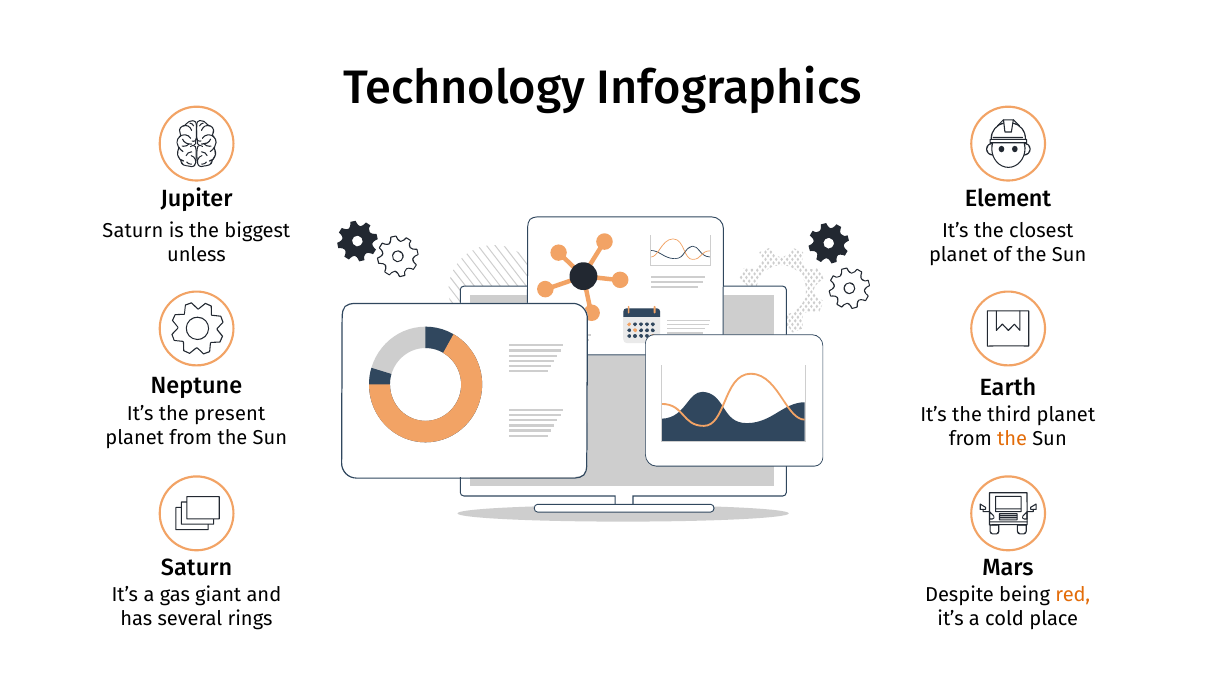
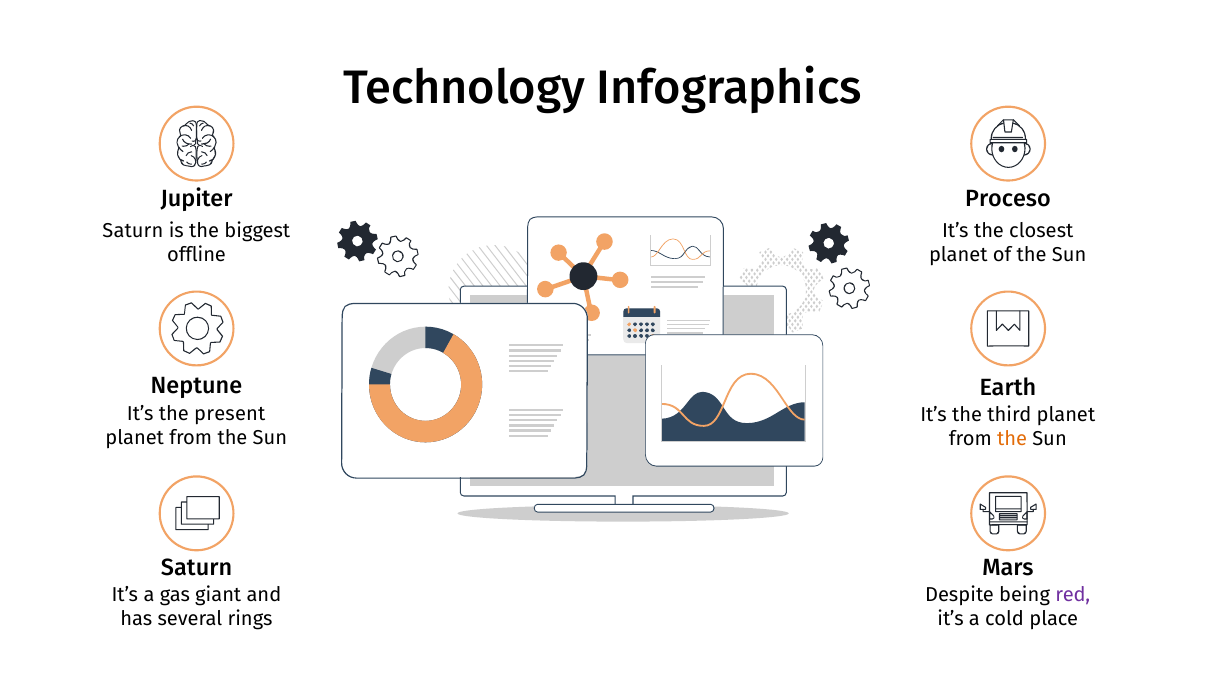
Element: Element -> Proceso
unless: unless -> offline
red colour: orange -> purple
